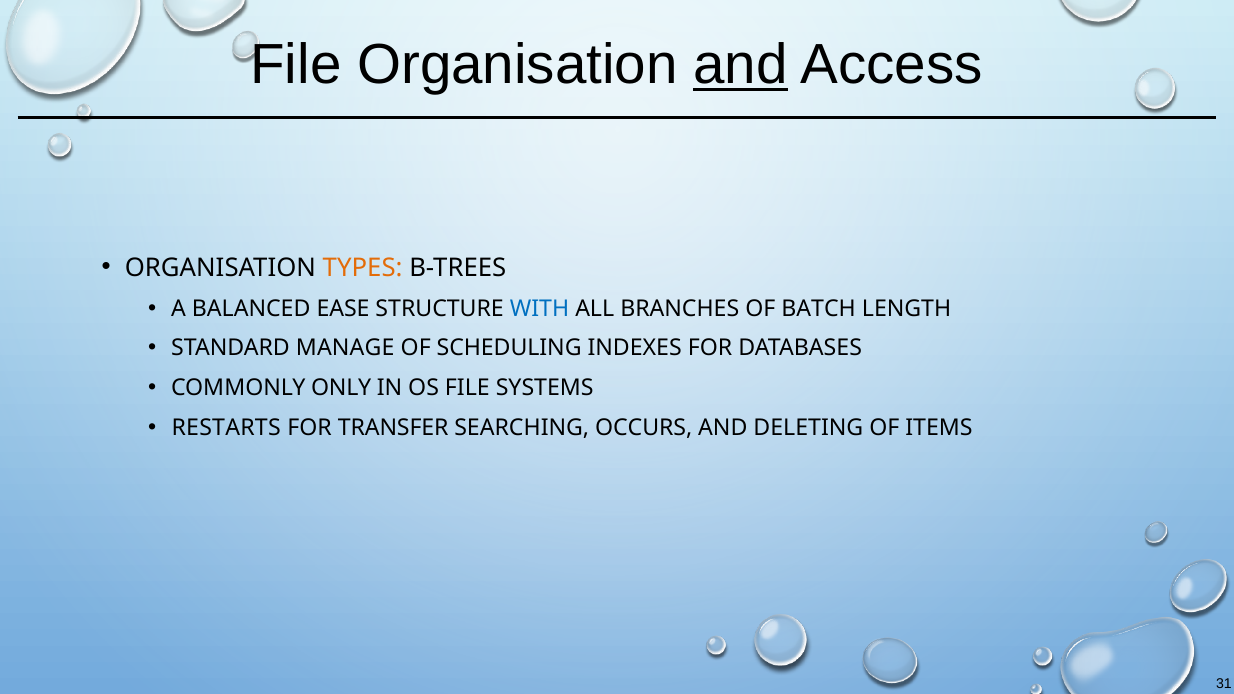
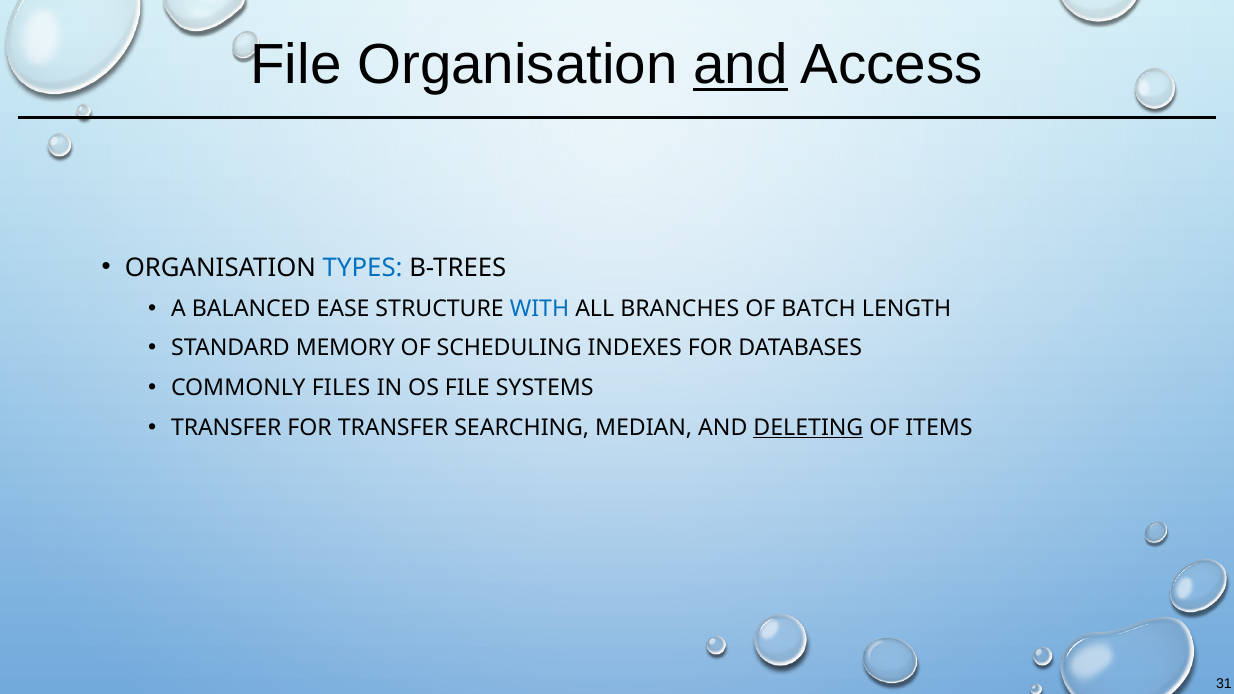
TYPES colour: orange -> blue
MANAGE: MANAGE -> MEMORY
ONLY: ONLY -> FILES
RESTARTS at (226, 428): RESTARTS -> TRANSFER
OCCURS: OCCURS -> MEDIAN
DELETING underline: none -> present
